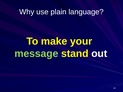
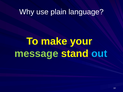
out colour: white -> light blue
